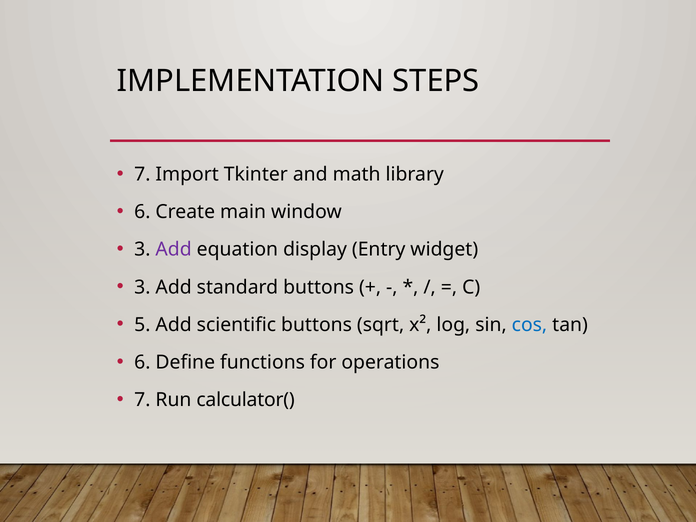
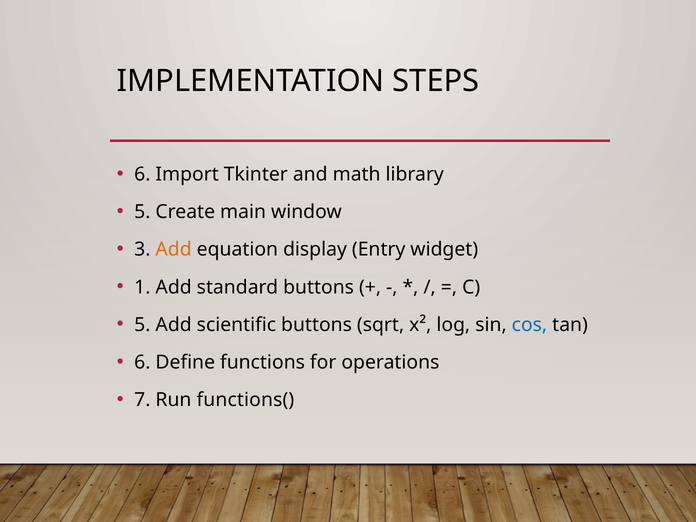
7 at (142, 175): 7 -> 6
6 at (142, 212): 6 -> 5
Add at (174, 250) colour: purple -> orange
3 at (142, 287): 3 -> 1
calculator(: calculator( -> functions(
